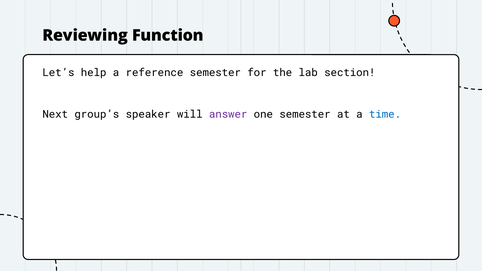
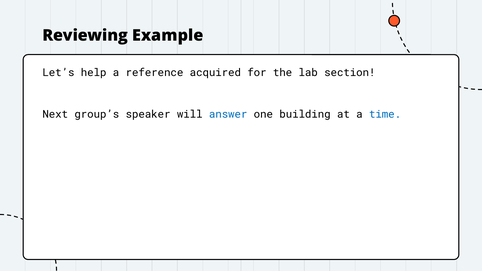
Function: Function -> Example
reference semester: semester -> acquired
answer colour: purple -> blue
one semester: semester -> building
